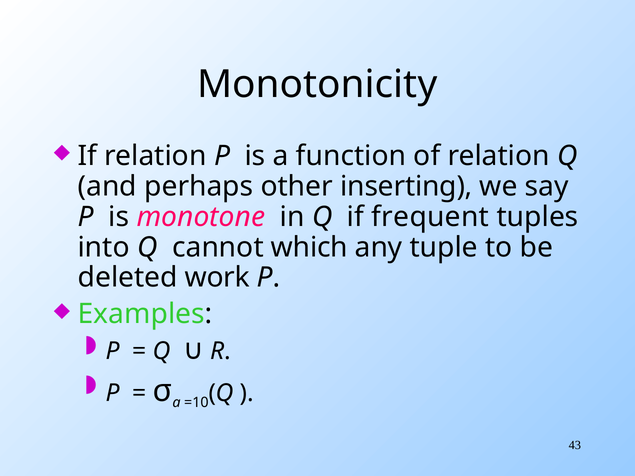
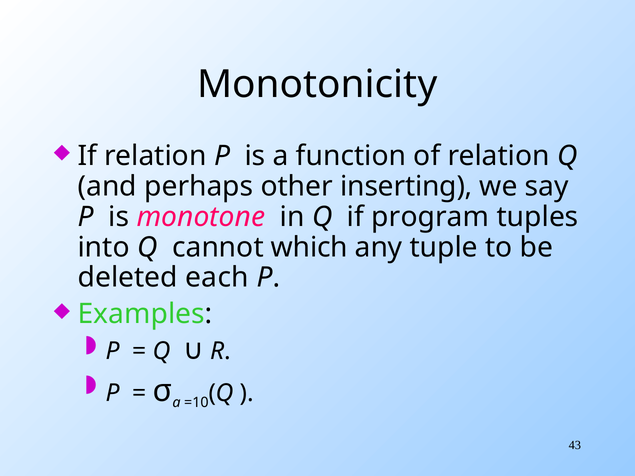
frequent: frequent -> program
work: work -> each
